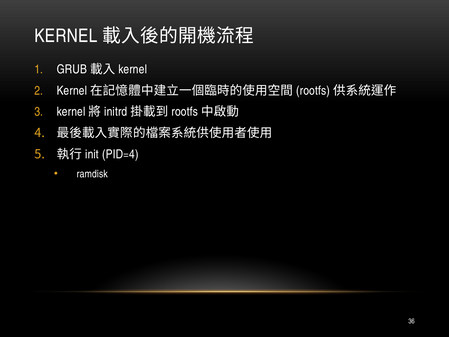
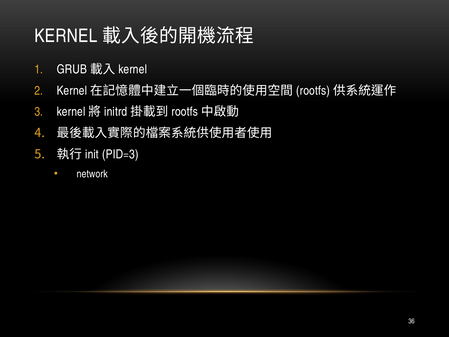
PID=4: PID=4 -> PID=3
ramdisk: ramdisk -> network
